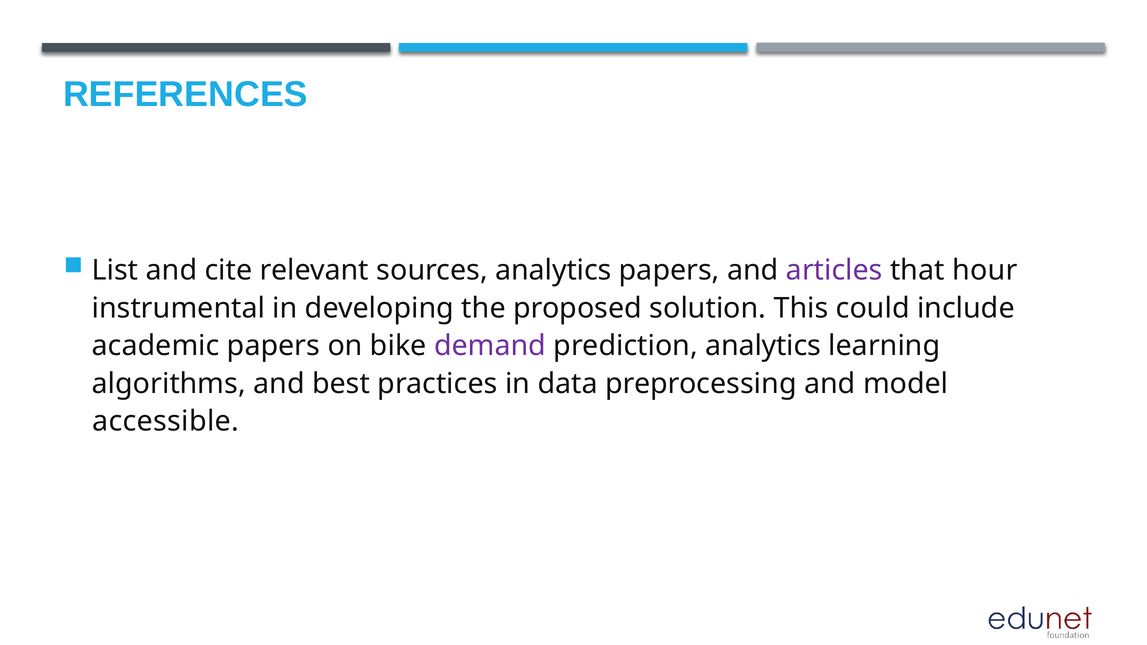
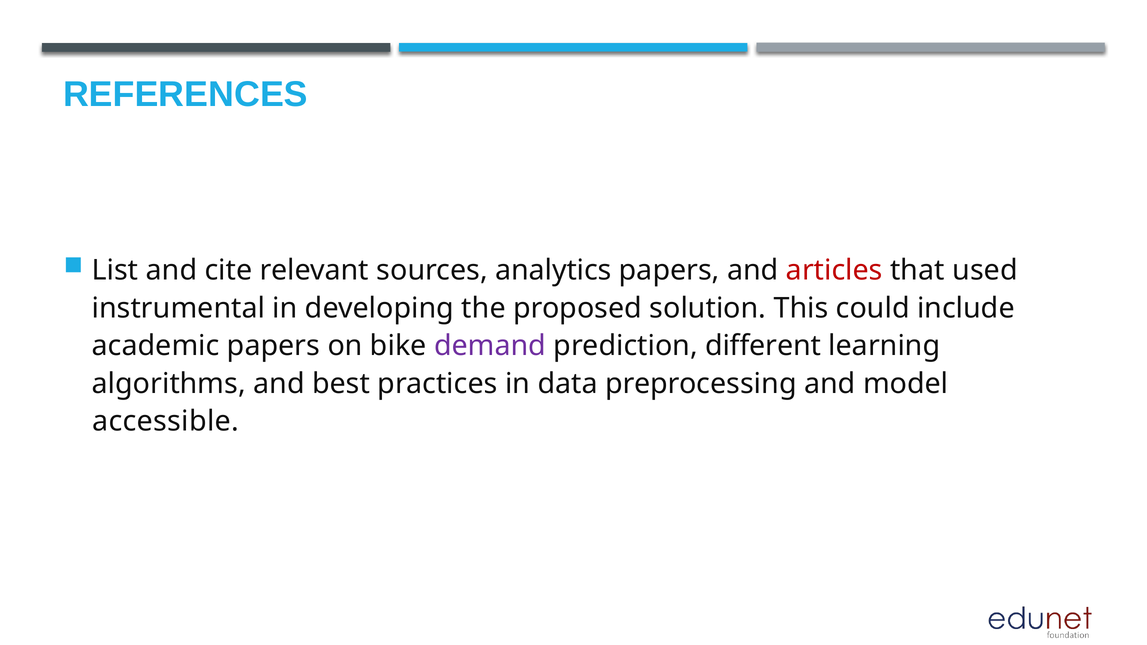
articles colour: purple -> red
hour: hour -> used
prediction analytics: analytics -> different
